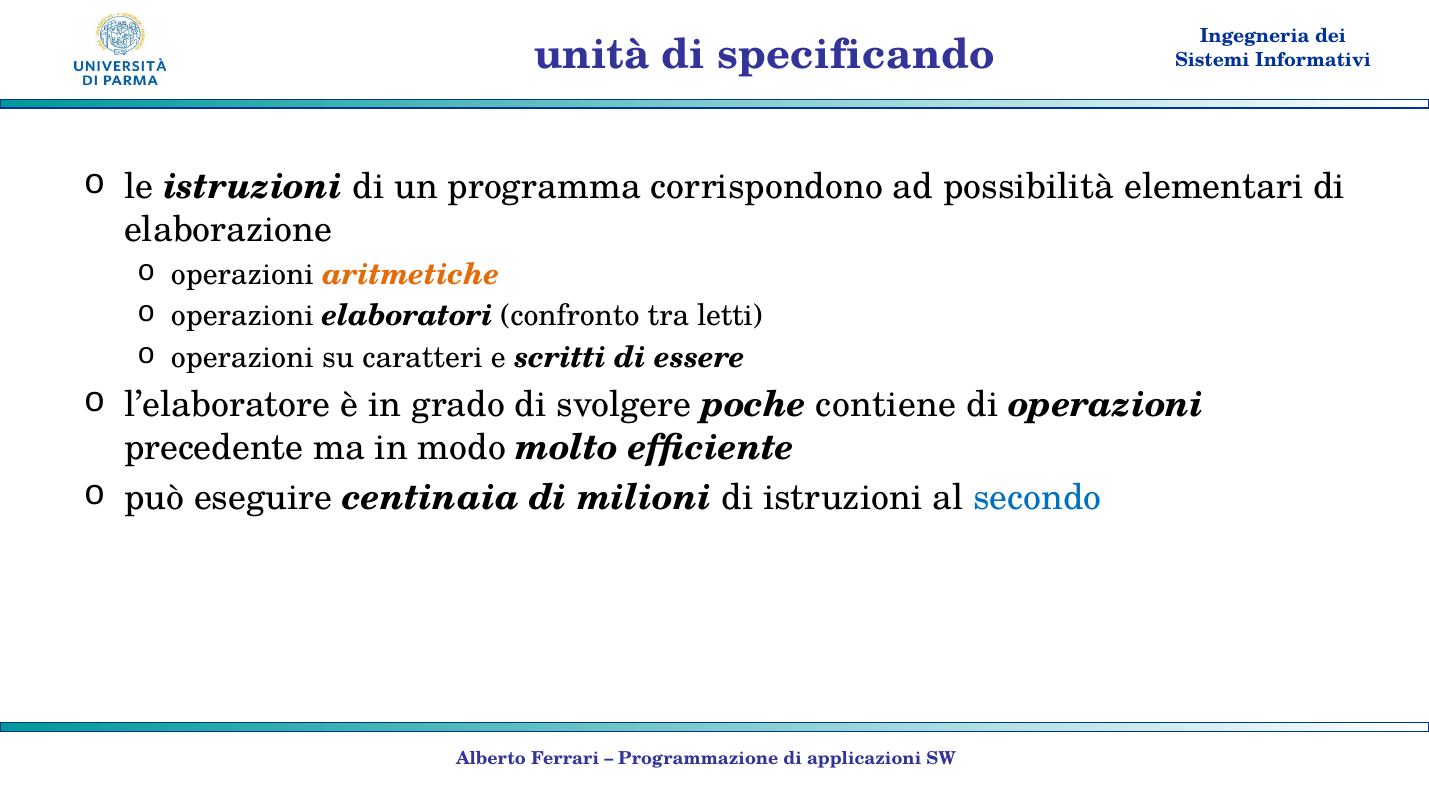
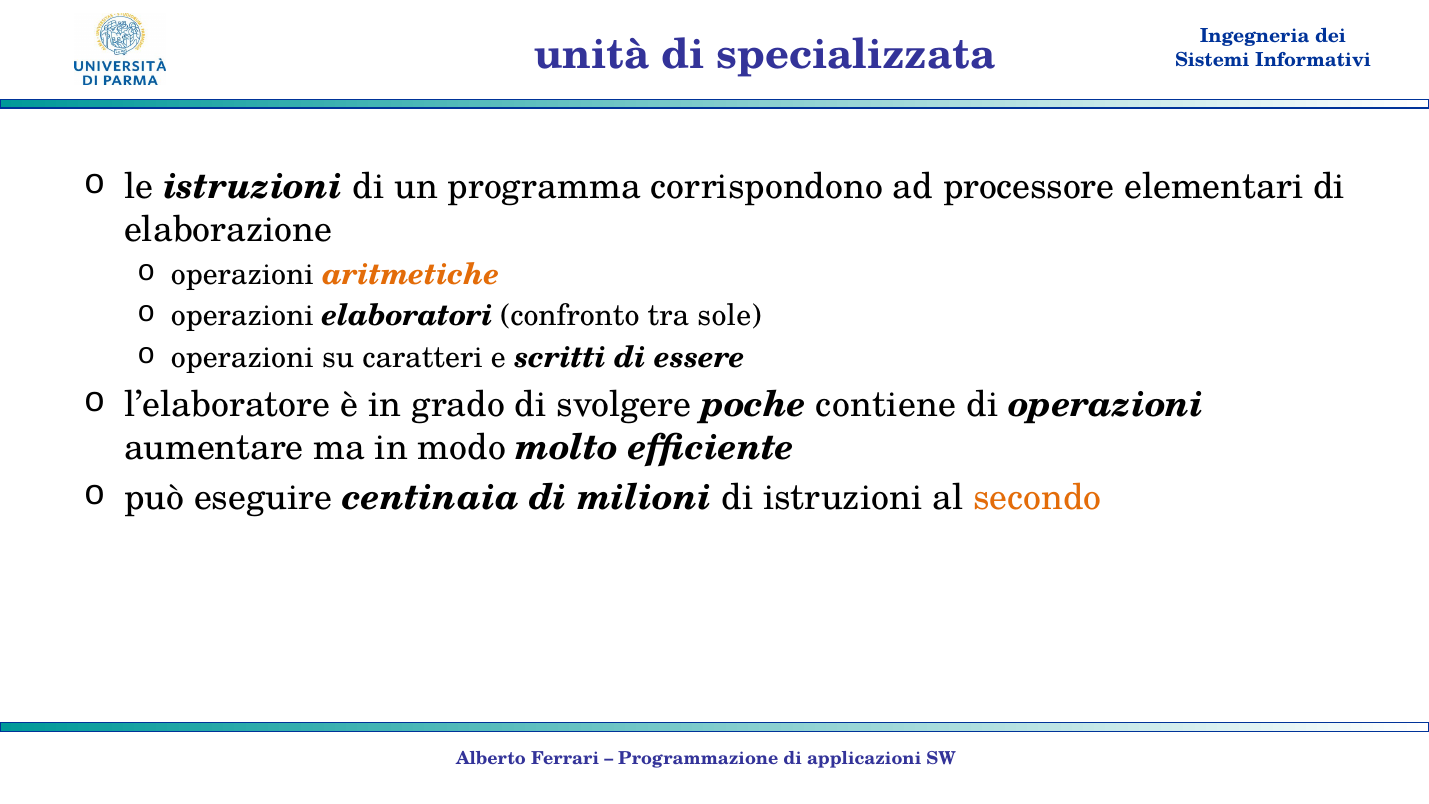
specificando: specificando -> specializzata
possibilità: possibilità -> processore
letti: letti -> sole
precedente: precedente -> aumentare
secondo colour: blue -> orange
